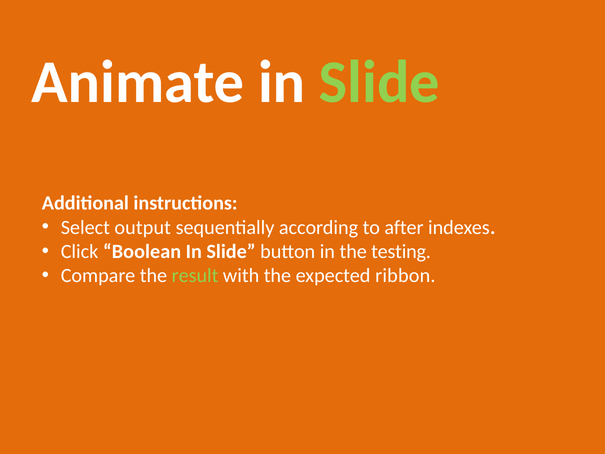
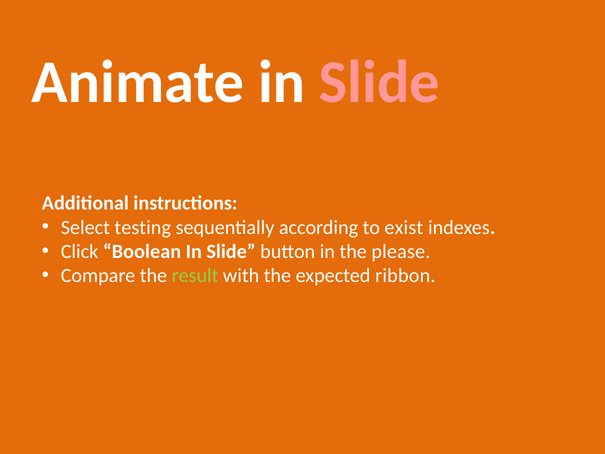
Slide at (379, 82) colour: light green -> pink
output: output -> testing
after: after -> exist
testing: testing -> please
